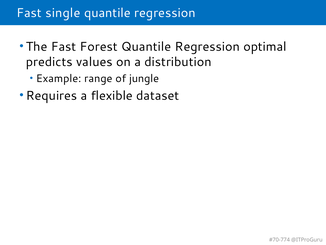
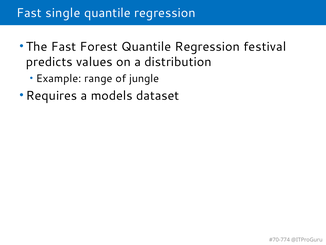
optimal: optimal -> festival
flexible: flexible -> models
